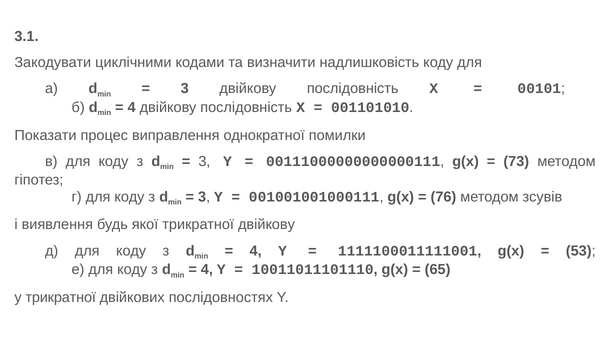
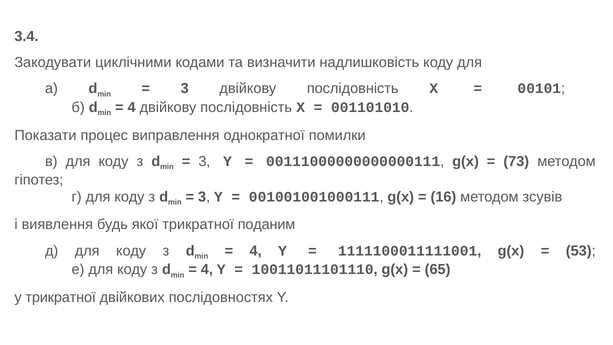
3.1: 3.1 -> 3.4
76: 76 -> 16
трикратної двійкову: двійкову -> поданим
